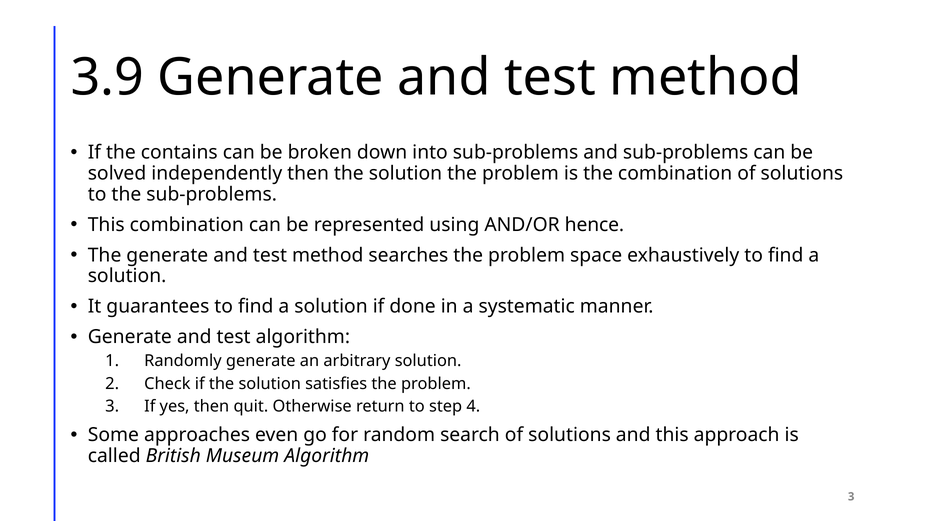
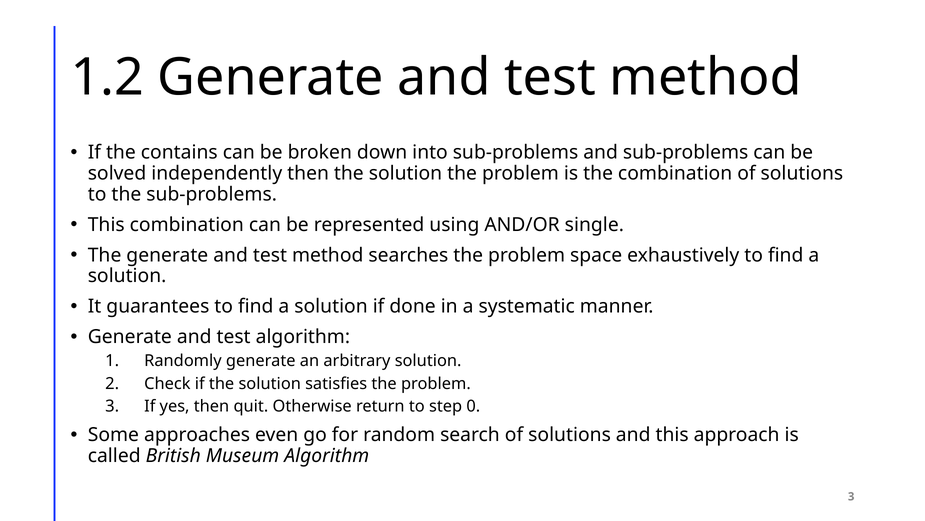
3.9: 3.9 -> 1.2
hence: hence -> single
4: 4 -> 0
